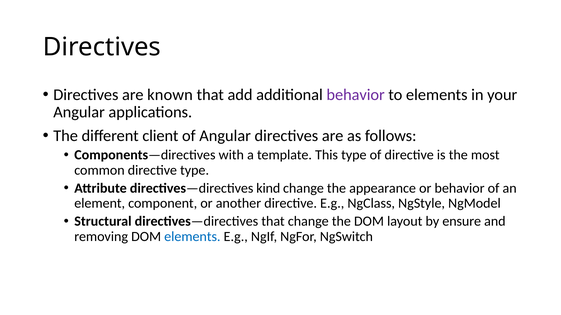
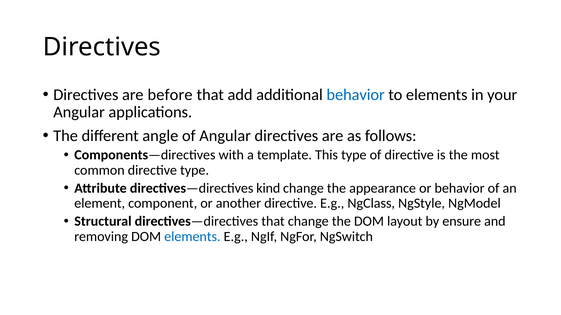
known: known -> before
behavior at (356, 95) colour: purple -> blue
client: client -> angle
